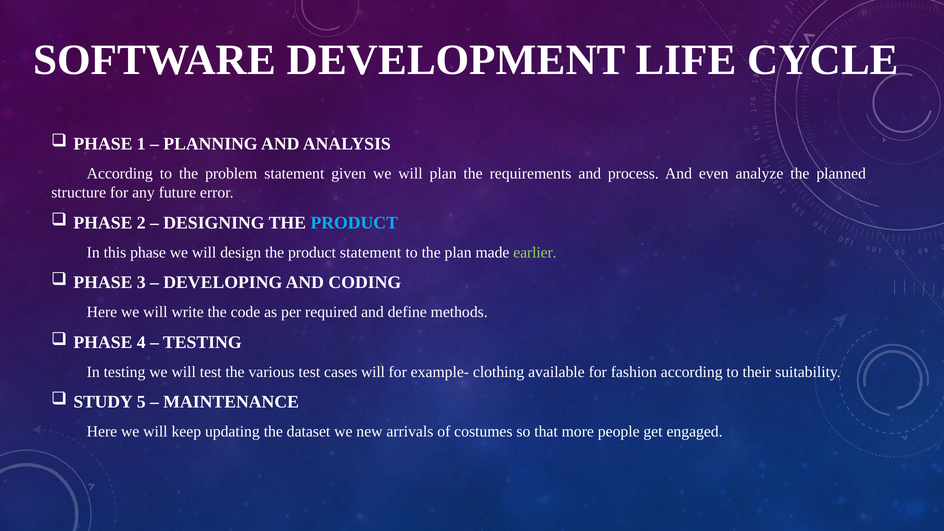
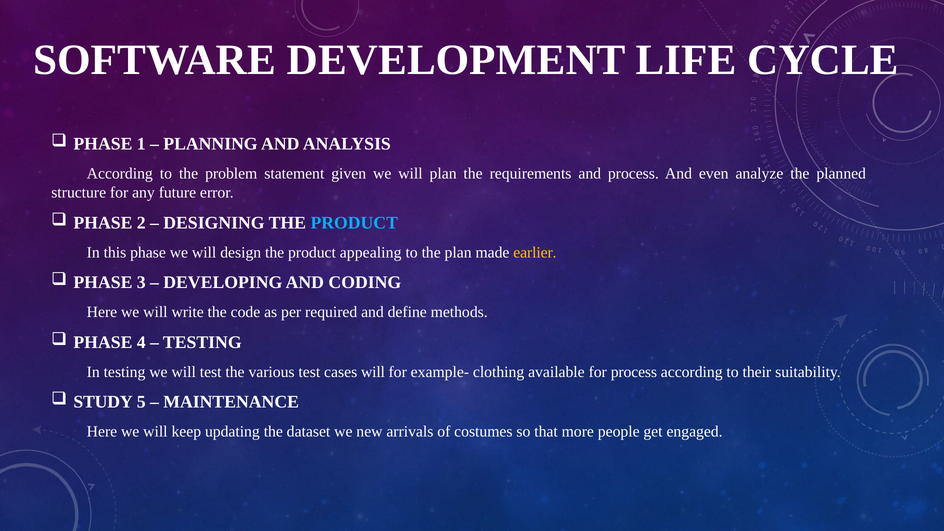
product statement: statement -> appealing
earlier colour: light green -> yellow
for fashion: fashion -> process
